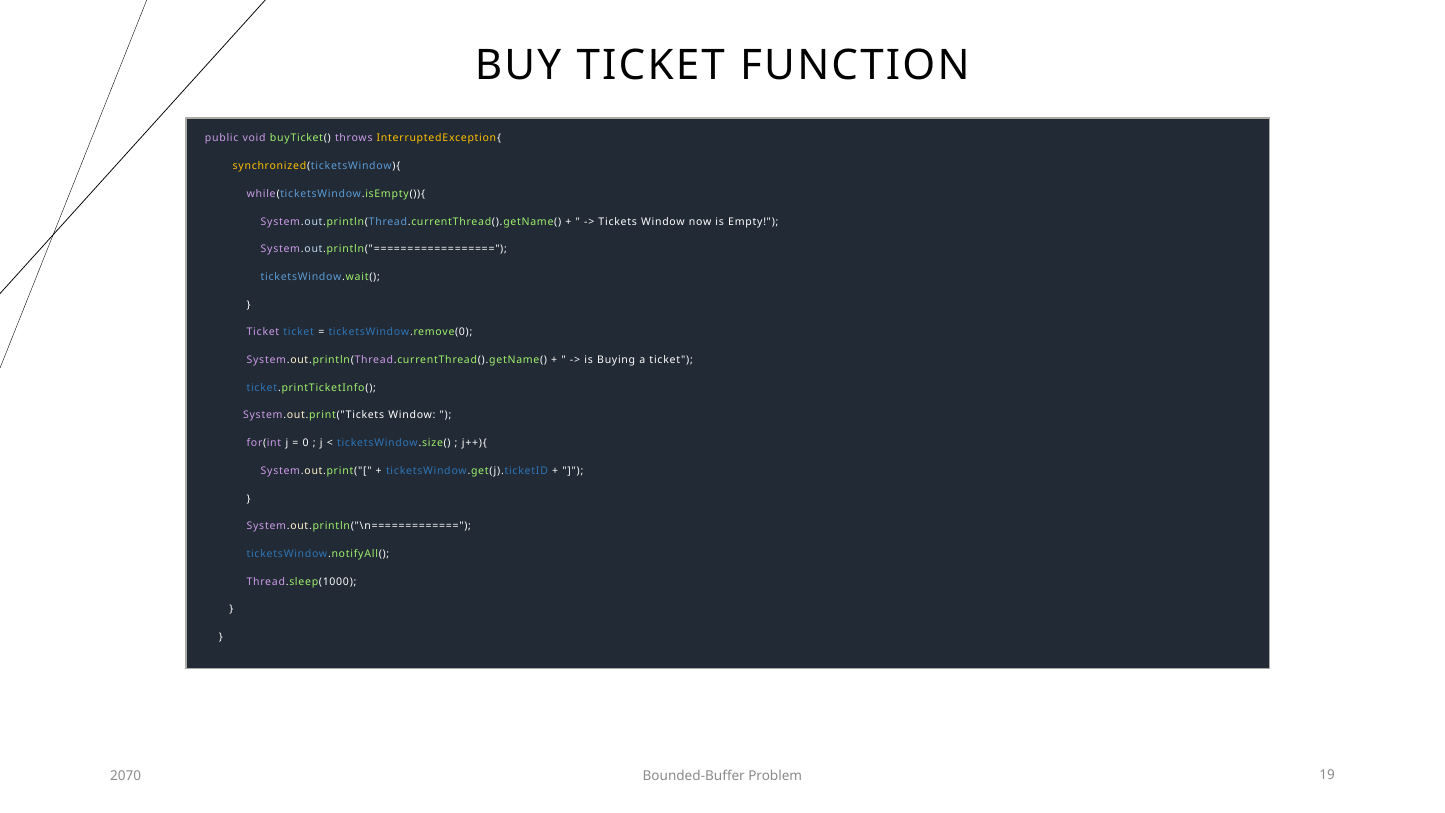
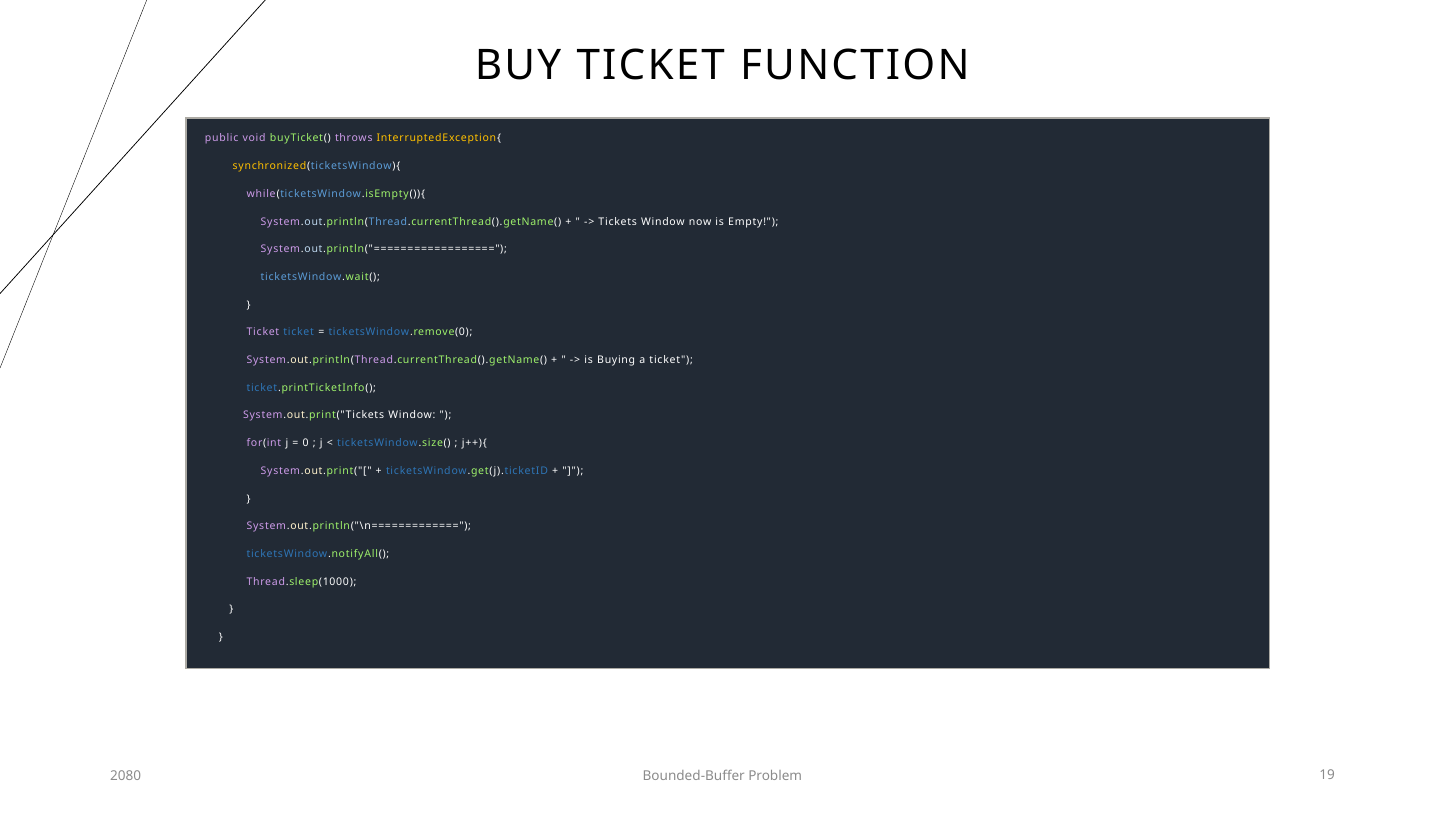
2070: 2070 -> 2080
